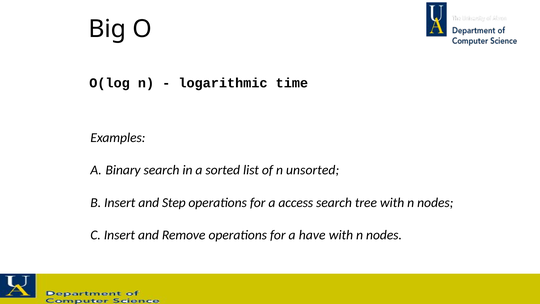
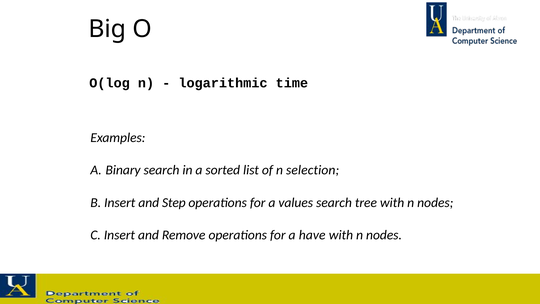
unsorted: unsorted -> selection
access: access -> values
